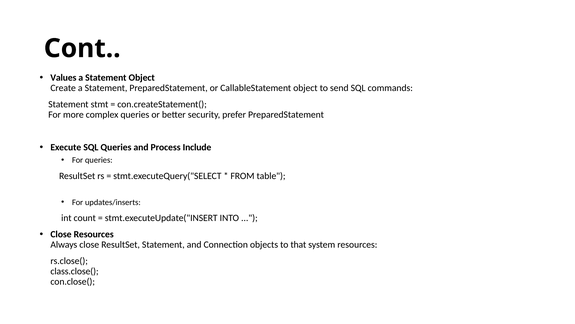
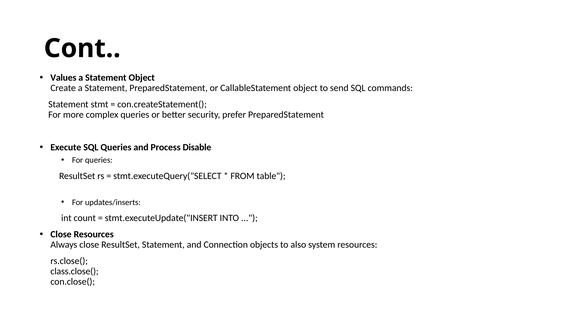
Include: Include -> Disable
that: that -> also
